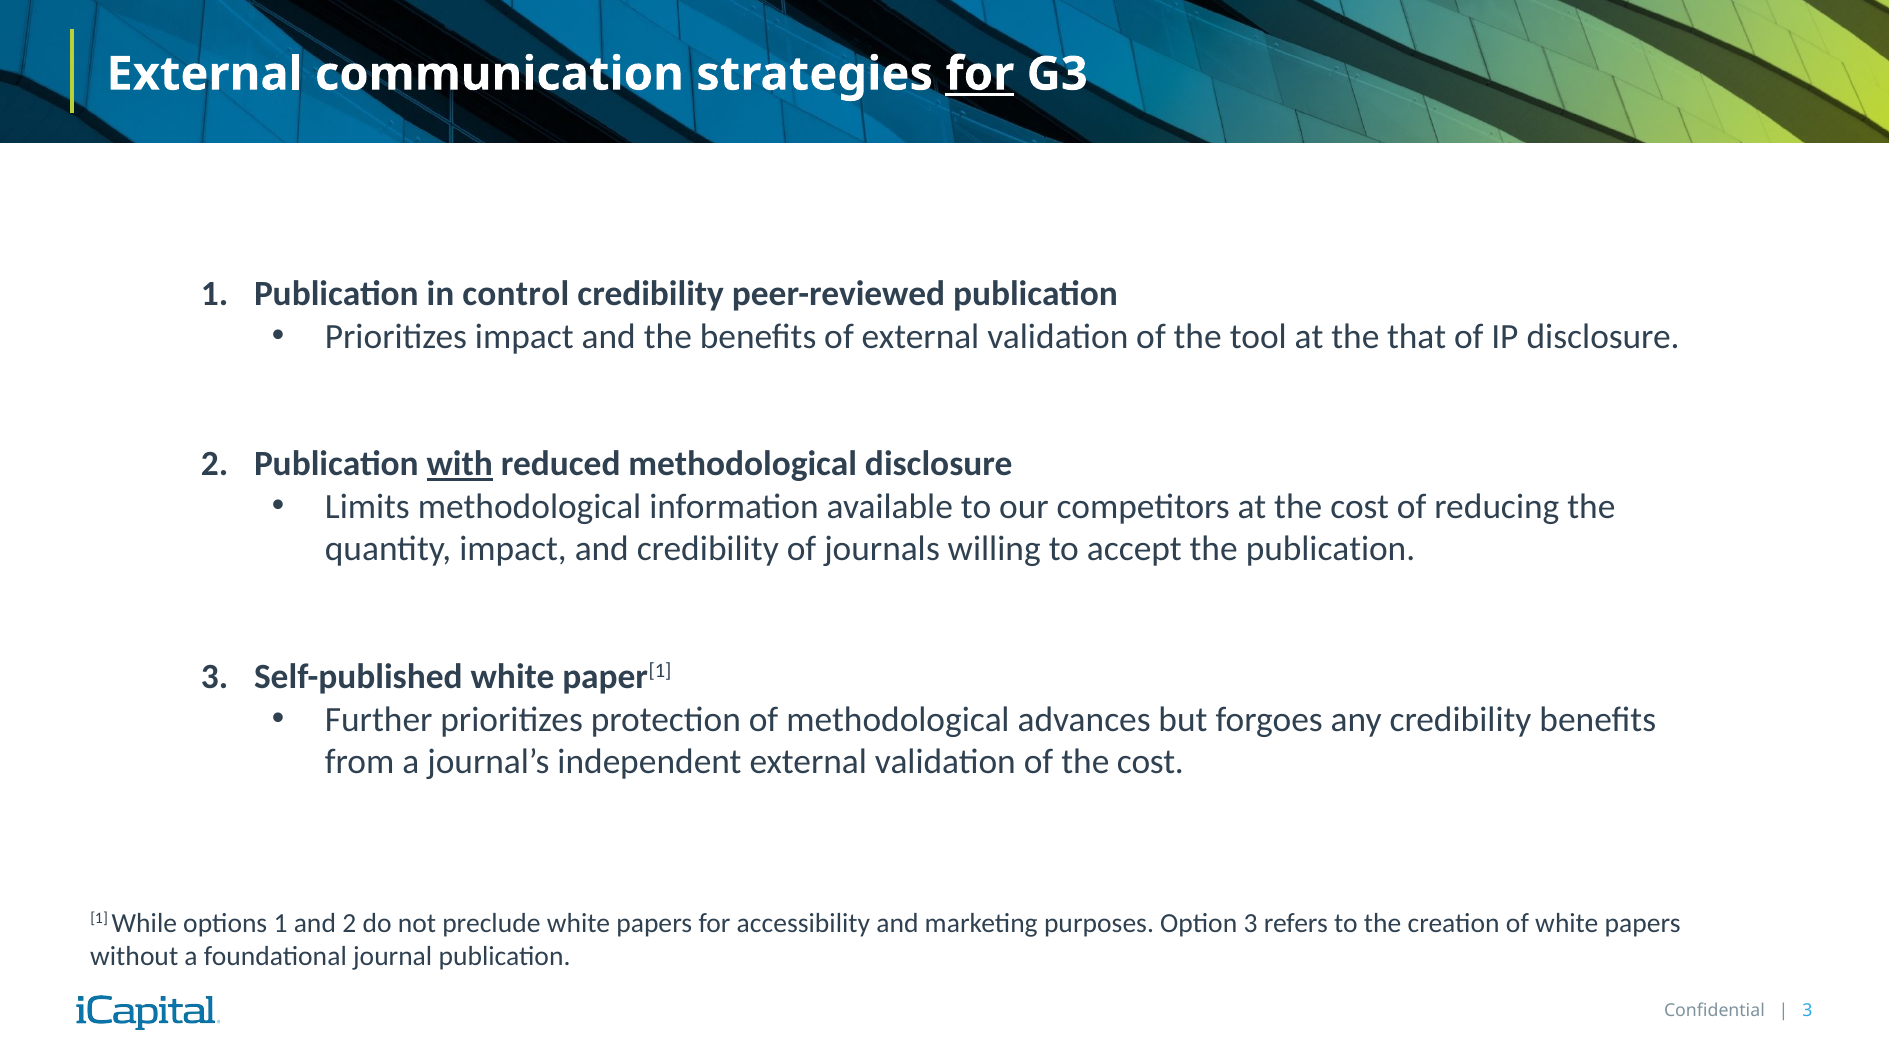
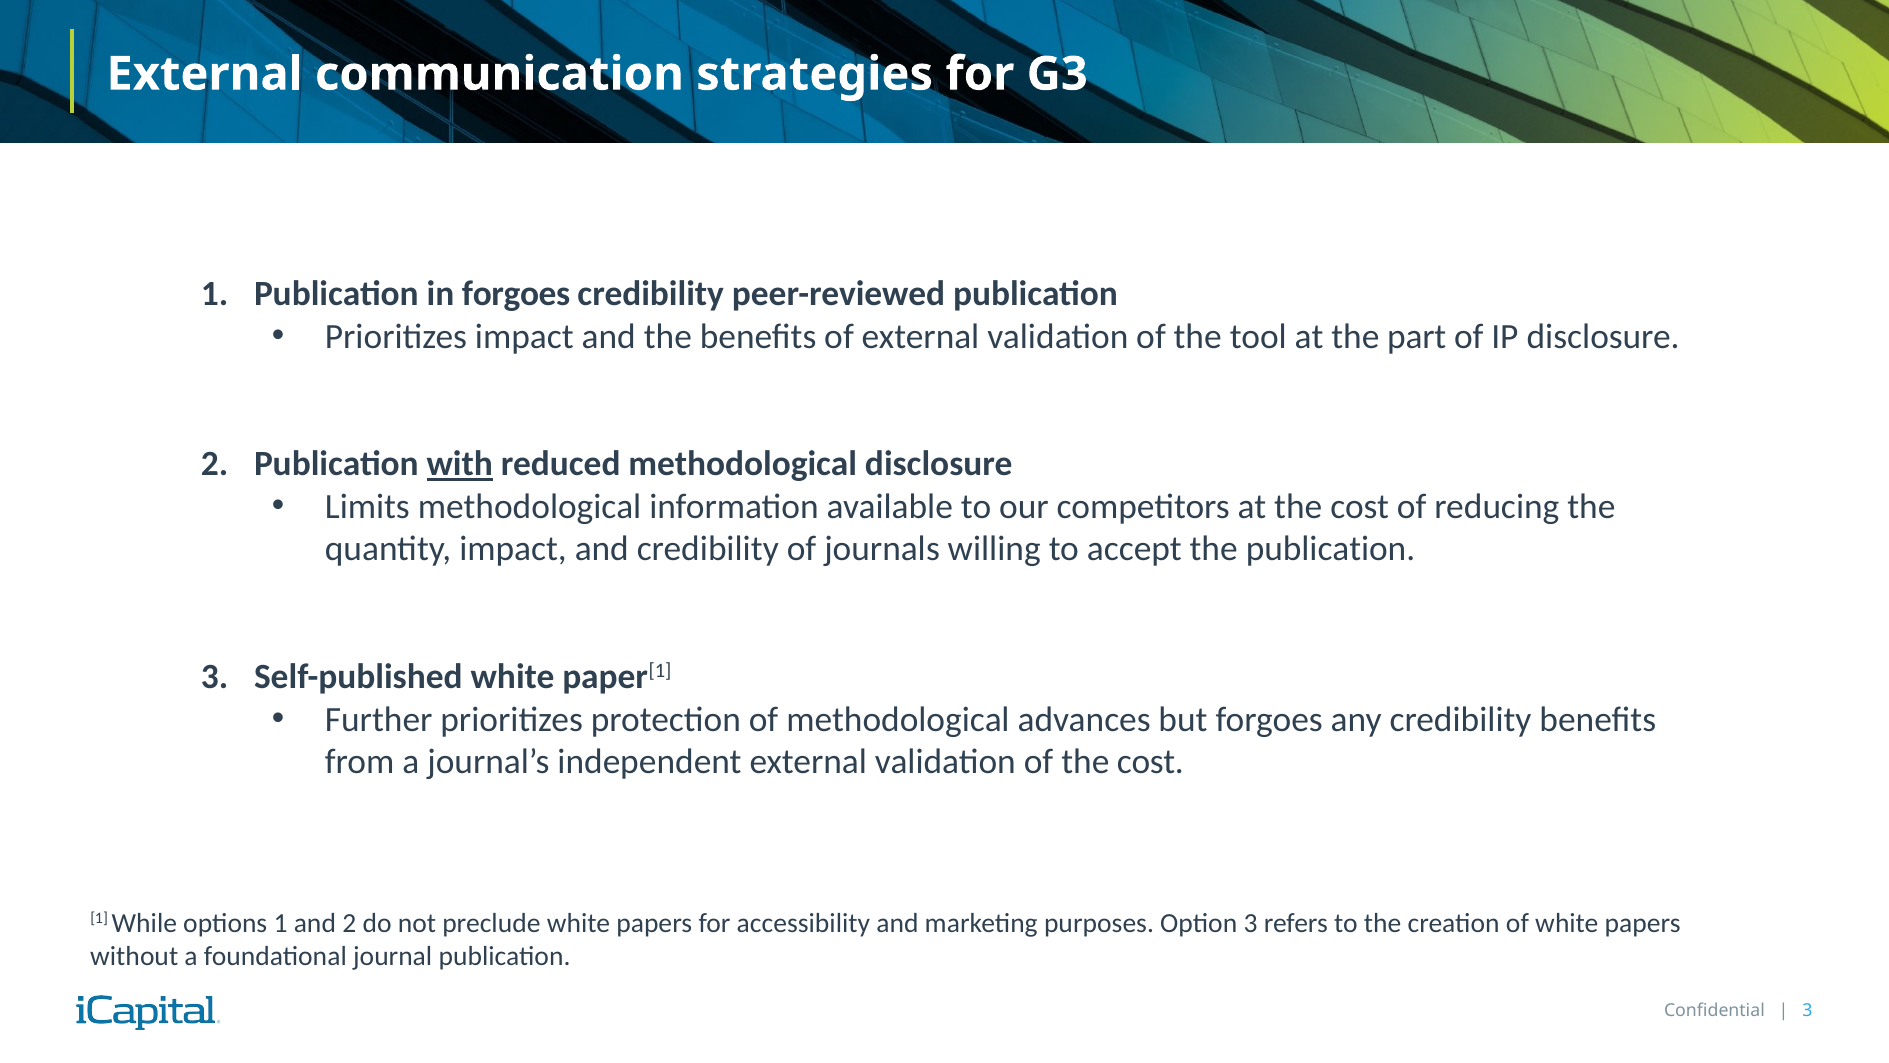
for at (980, 74) underline: present -> none
in control: control -> forgoes
that: that -> part
